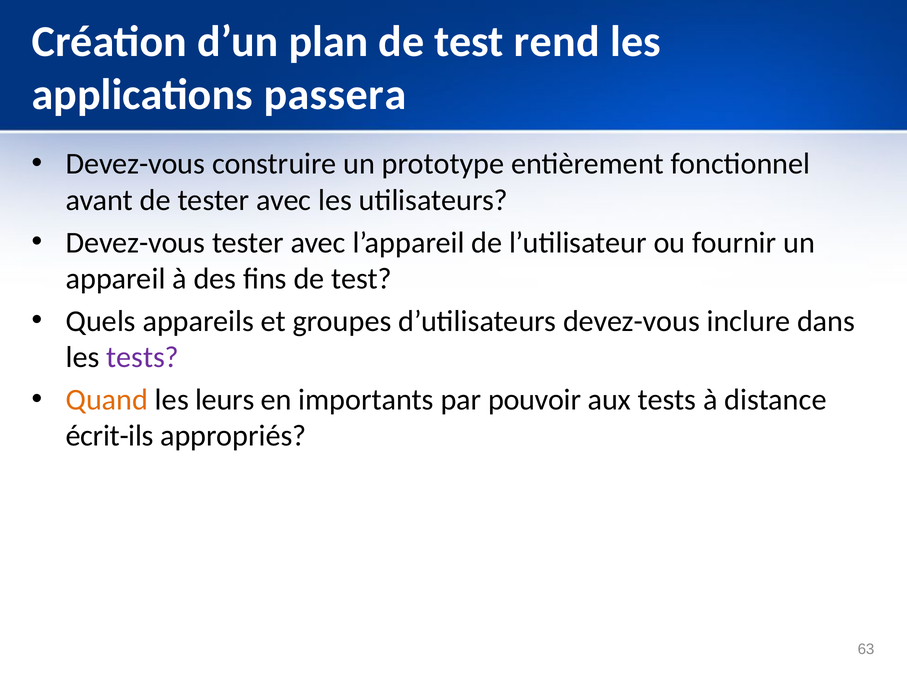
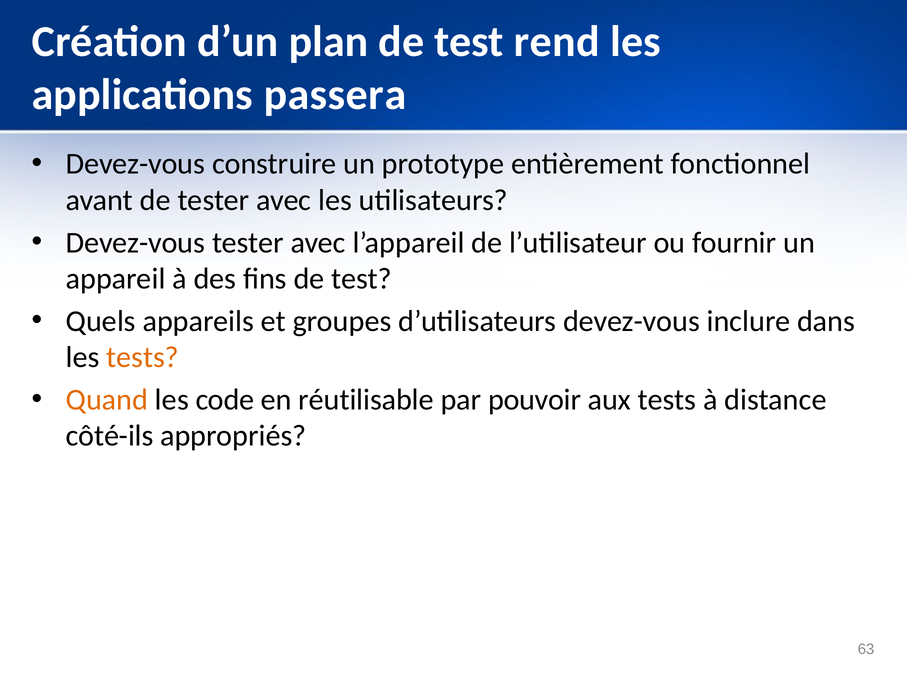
tests at (143, 358) colour: purple -> orange
leurs: leurs -> code
importants: importants -> réutilisable
écrit-ils: écrit-ils -> côté-ils
